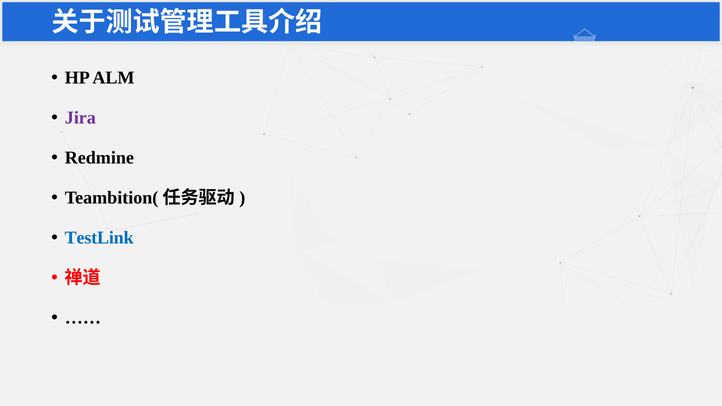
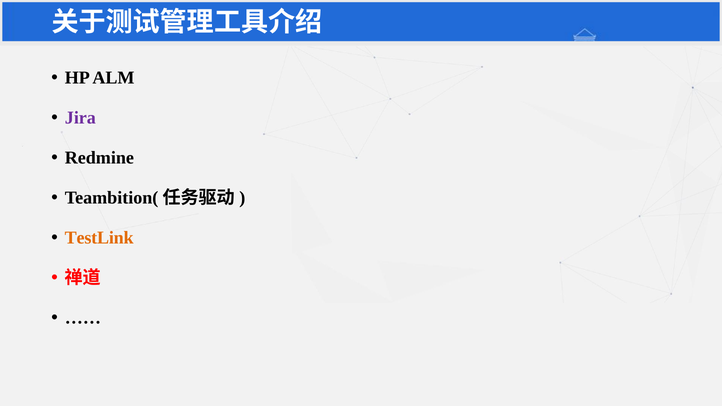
TestLink colour: blue -> orange
